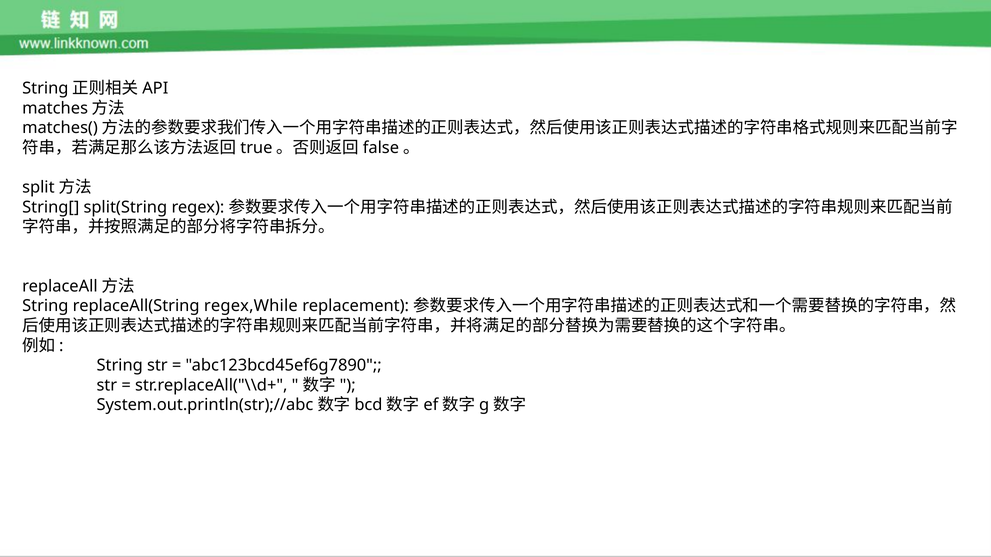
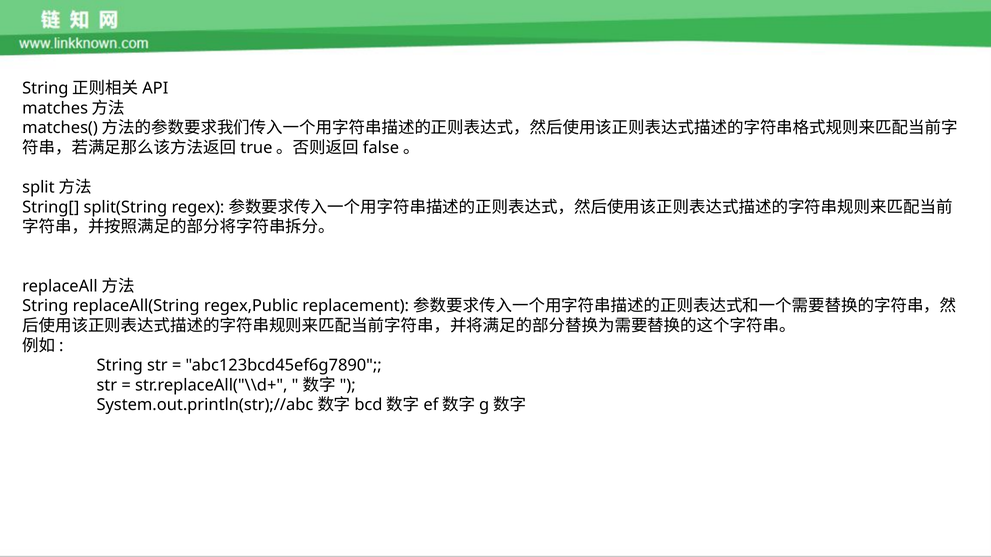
regex,While: regex,While -> regex,Public
